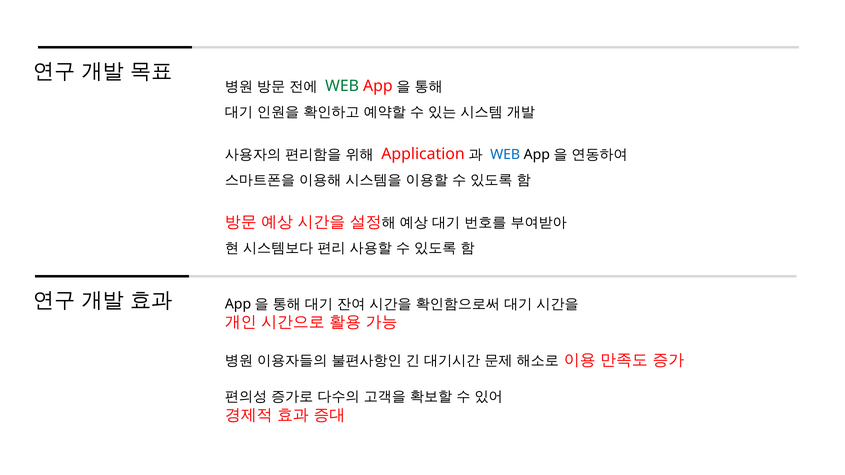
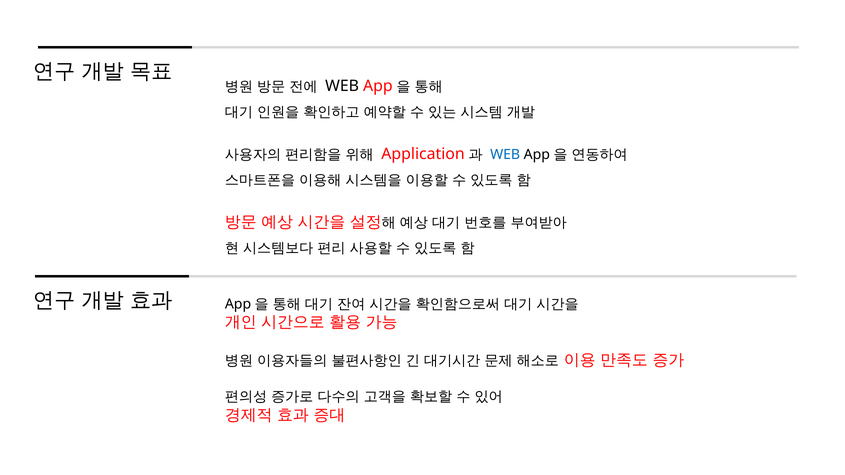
WEB at (342, 86) colour: green -> black
